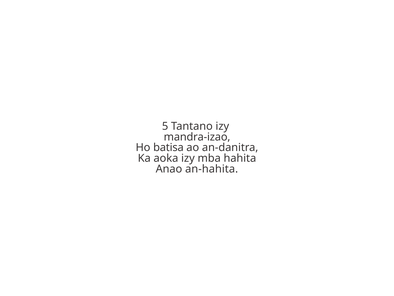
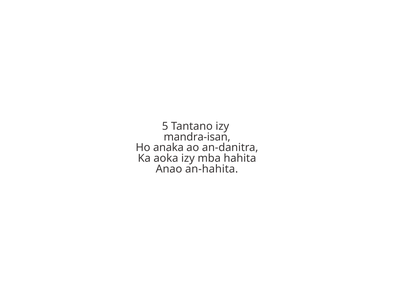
mandra-izao: mandra-izao -> mandra-isan
batisa: batisa -> anaka
